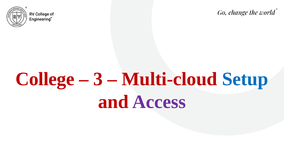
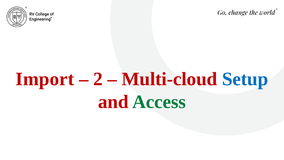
College: College -> Import
3: 3 -> 2
Access colour: purple -> green
